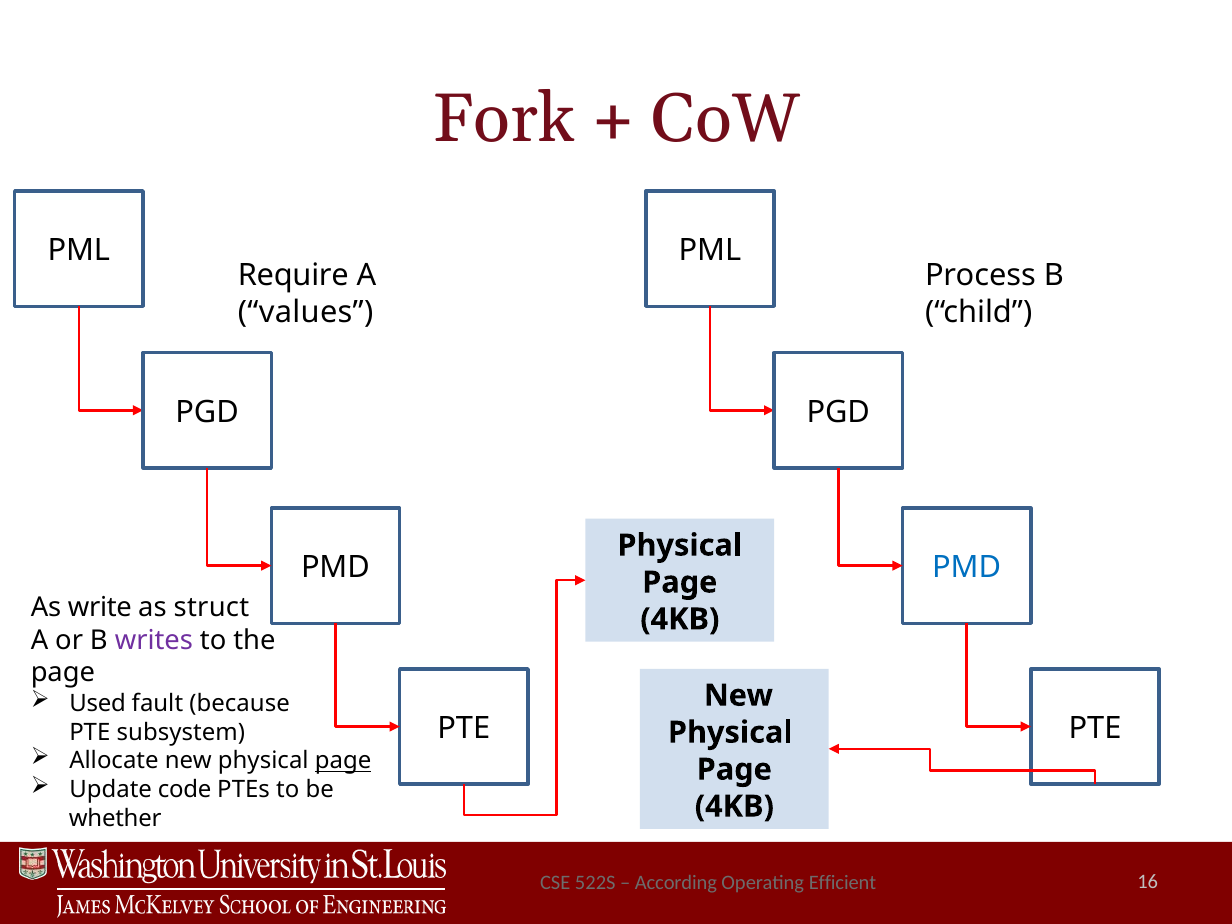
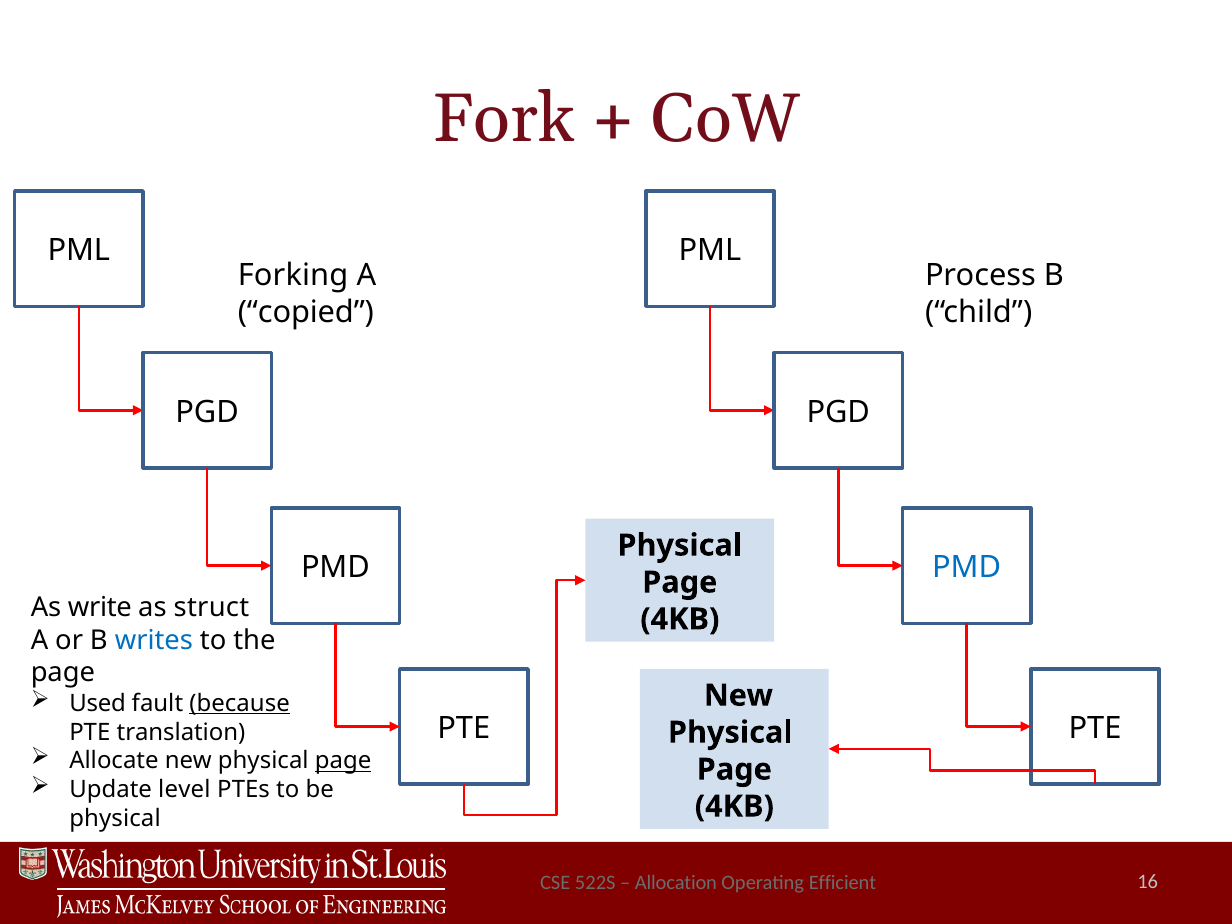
Require: Require -> Forking
values: values -> copied
writes colour: purple -> blue
because underline: none -> present
subsystem: subsystem -> translation
code: code -> level
whether at (115, 819): whether -> physical
According: According -> Allocation
